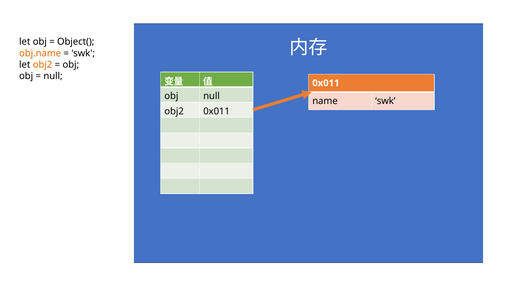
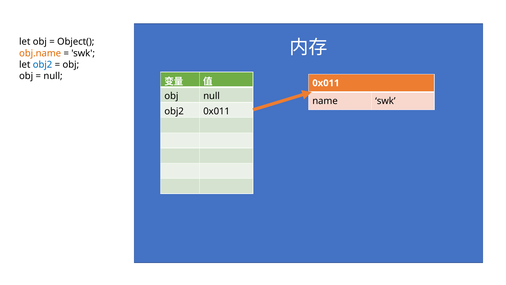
obj2 at (43, 65) colour: orange -> blue
